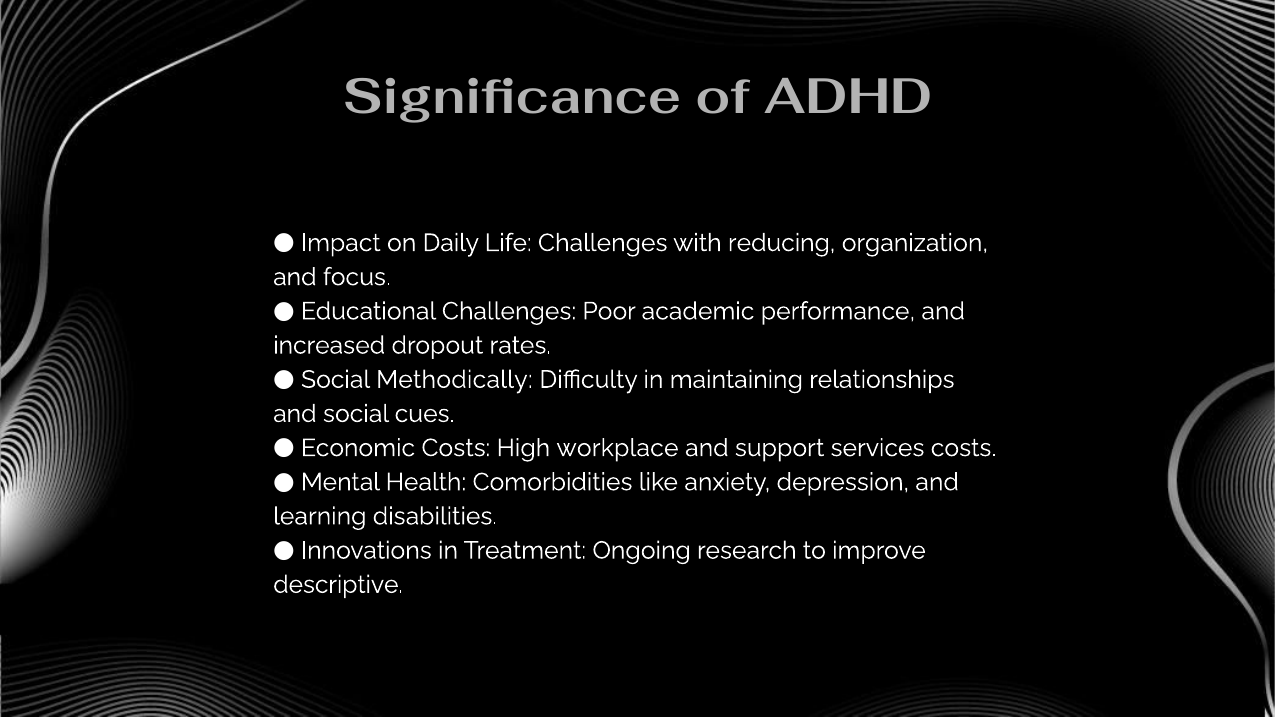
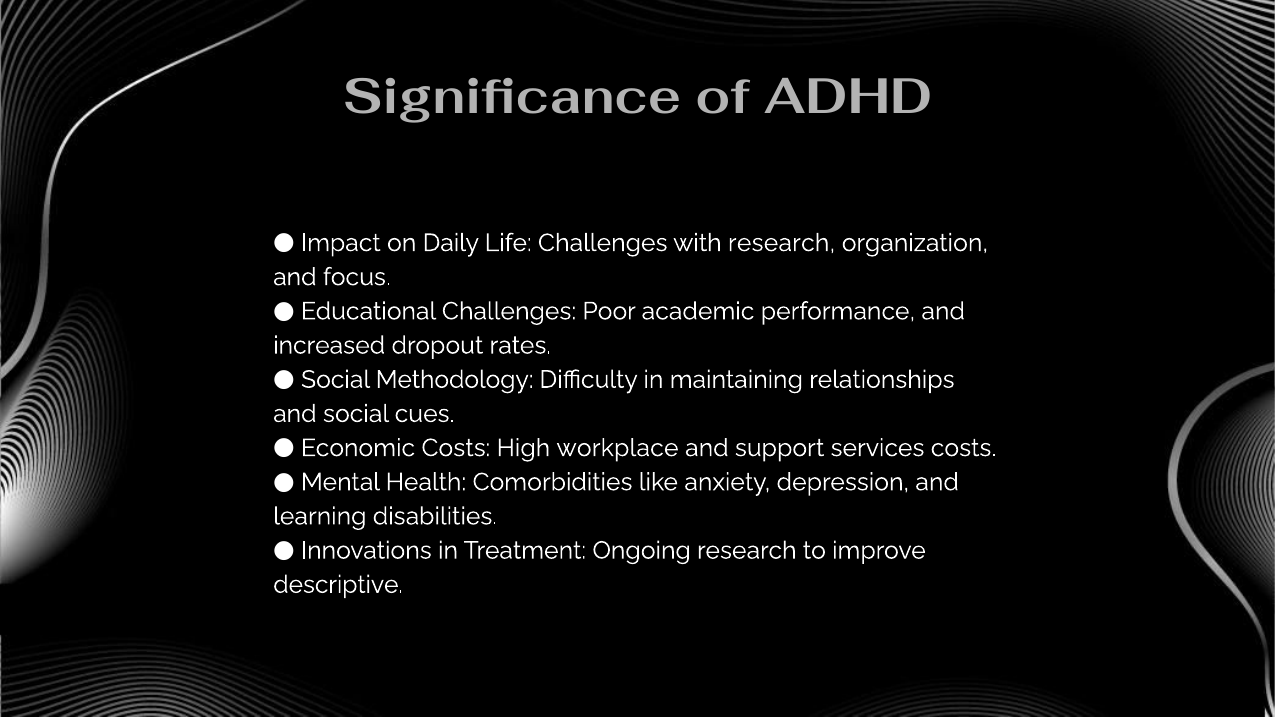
with reducing: reducing -> research
Methodically: Methodically -> Methodology
